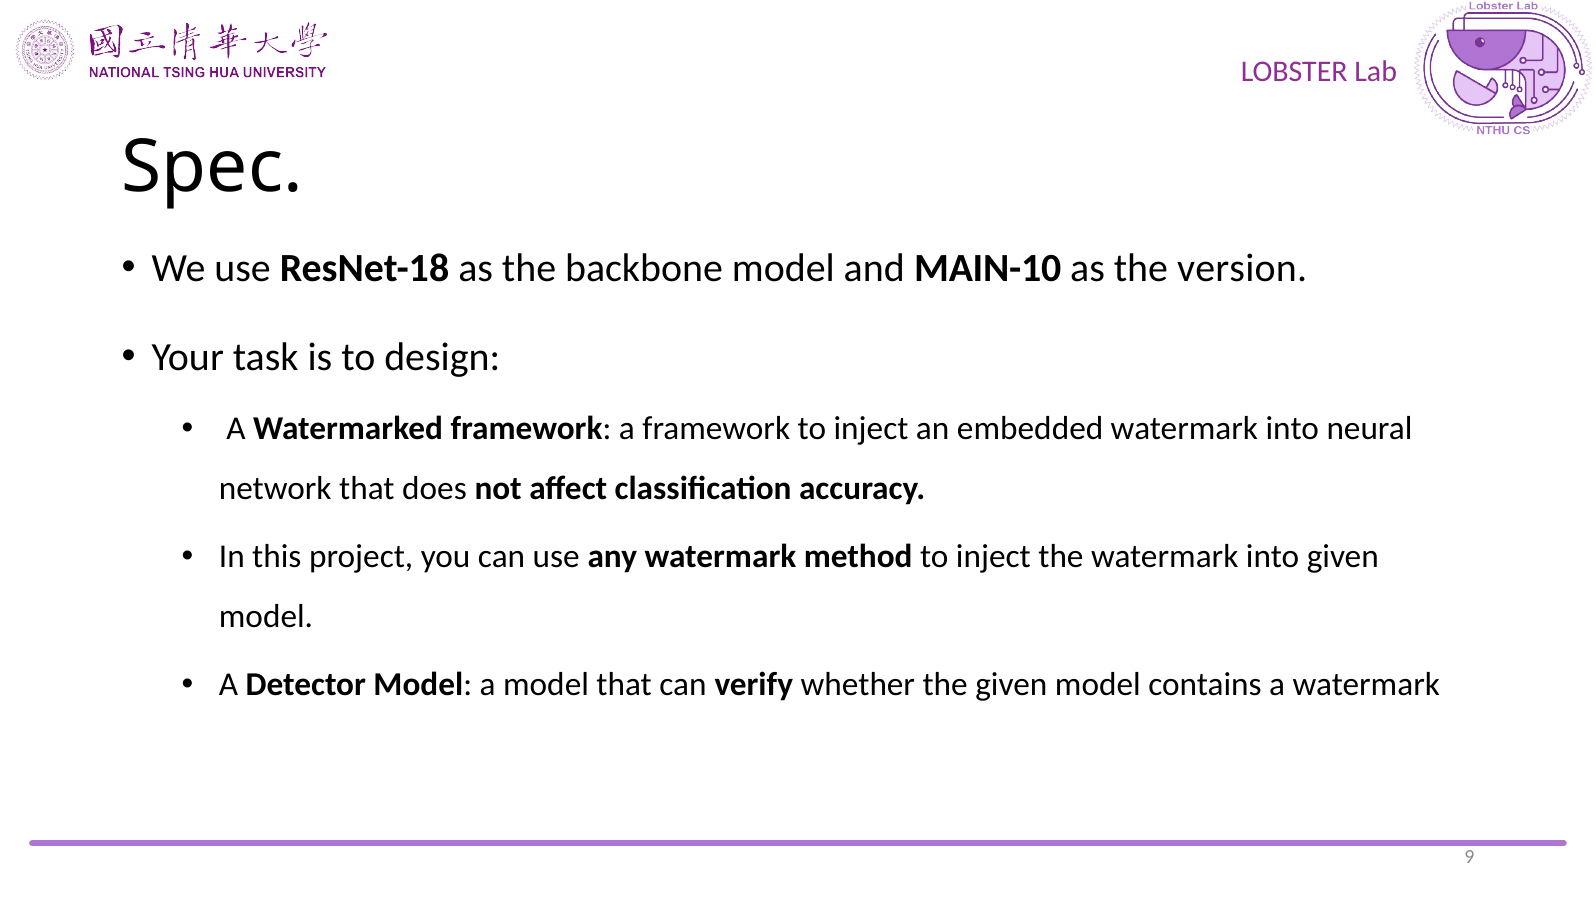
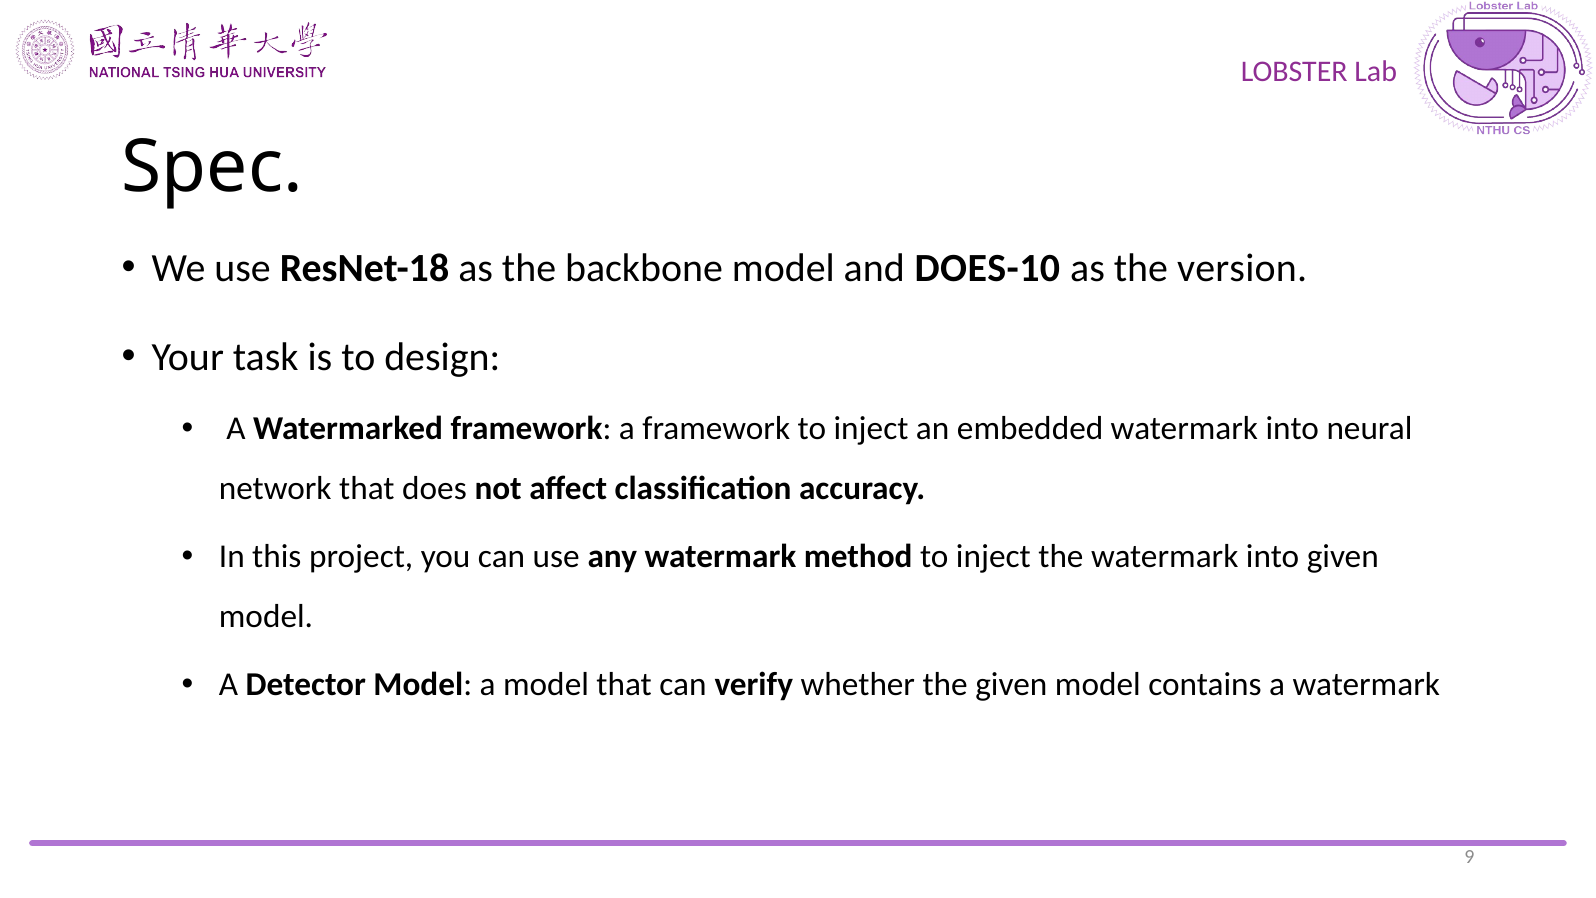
MAIN-10: MAIN-10 -> DOES-10
